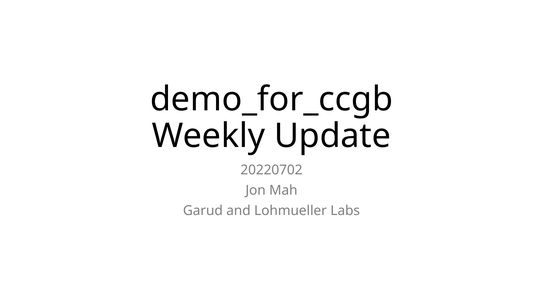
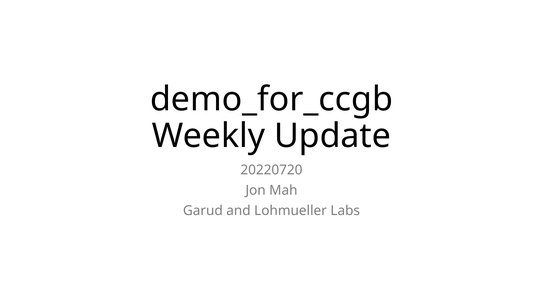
20220702: 20220702 -> 20220720
